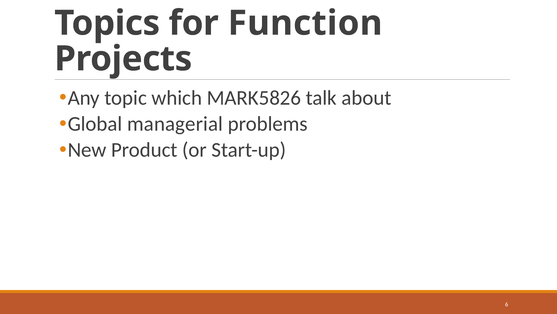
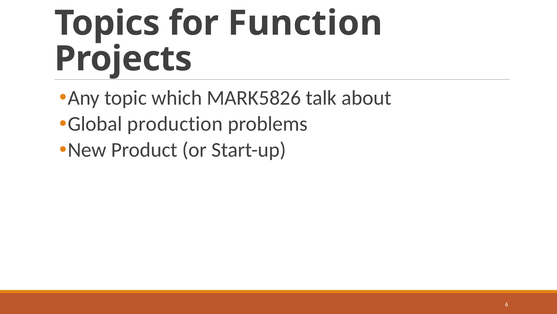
managerial: managerial -> production
